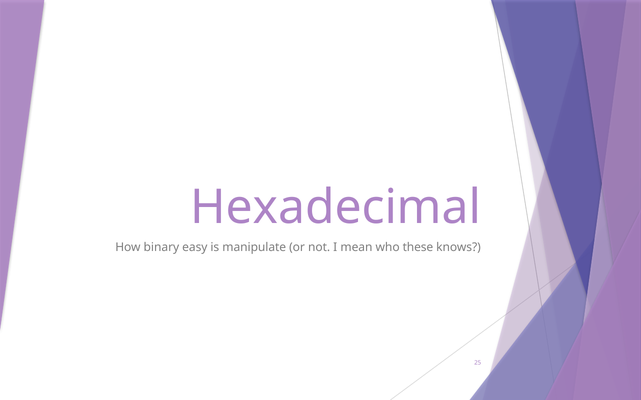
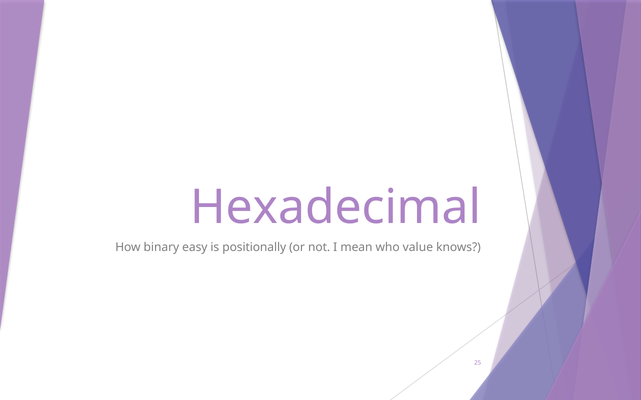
manipulate: manipulate -> positionally
these: these -> value
